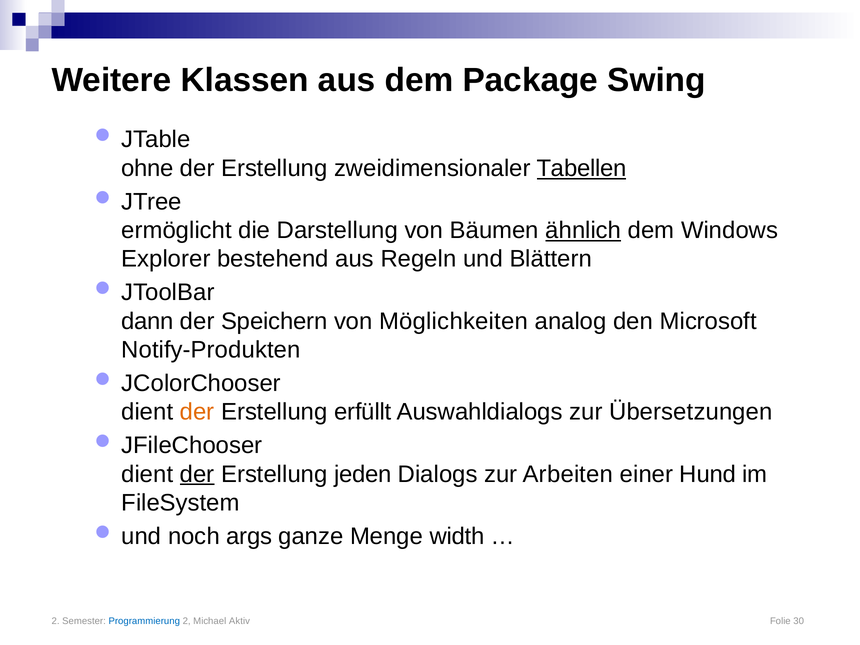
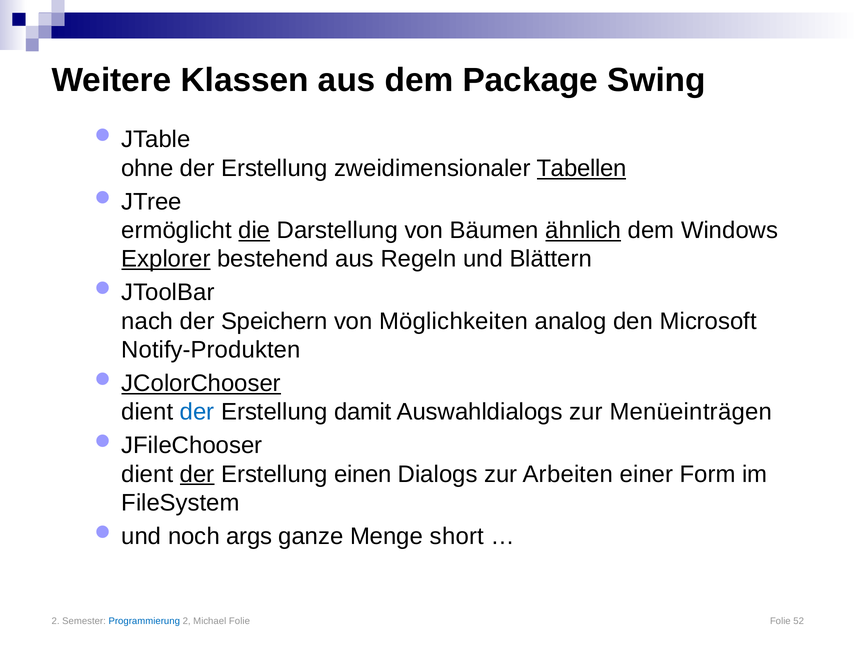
die underline: none -> present
Explorer underline: none -> present
dann: dann -> nach
JColorChooser underline: none -> present
der at (197, 412) colour: orange -> blue
erfüllt: erfüllt -> damit
Übersetzungen: Übersetzungen -> Menüeinträgen
jeden: jeden -> einen
Hund: Hund -> Form
width: width -> short
Michael Aktiv: Aktiv -> Folie
30: 30 -> 52
